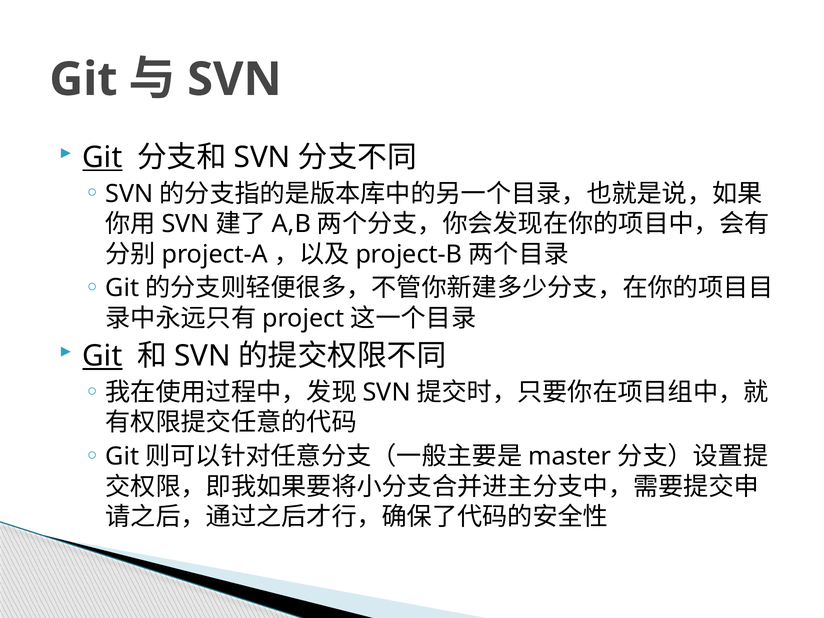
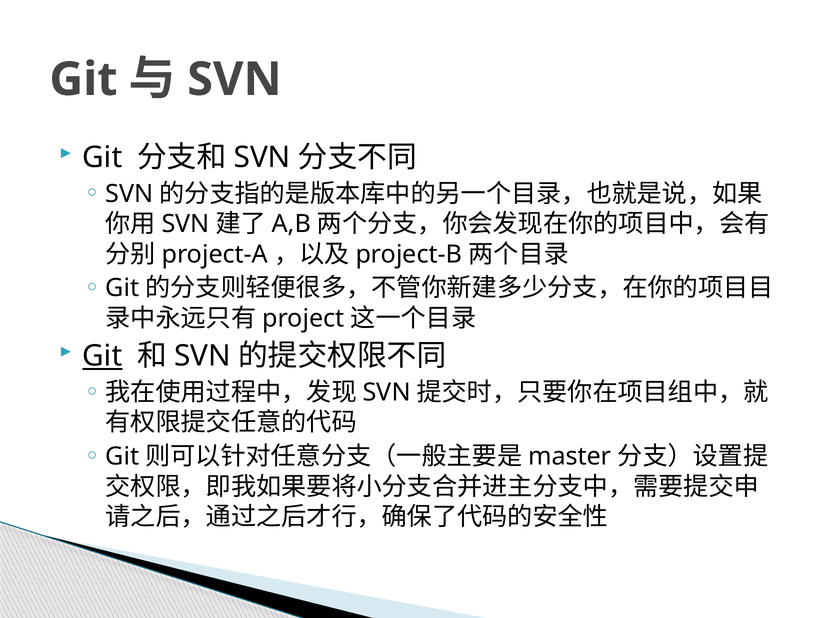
Git at (102, 157) underline: present -> none
